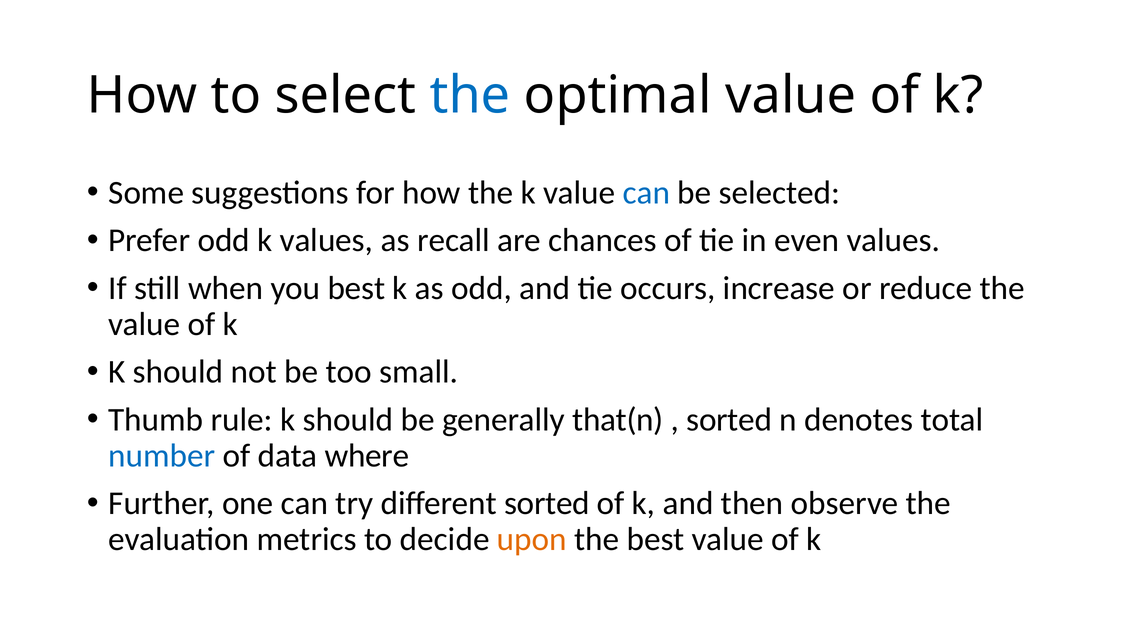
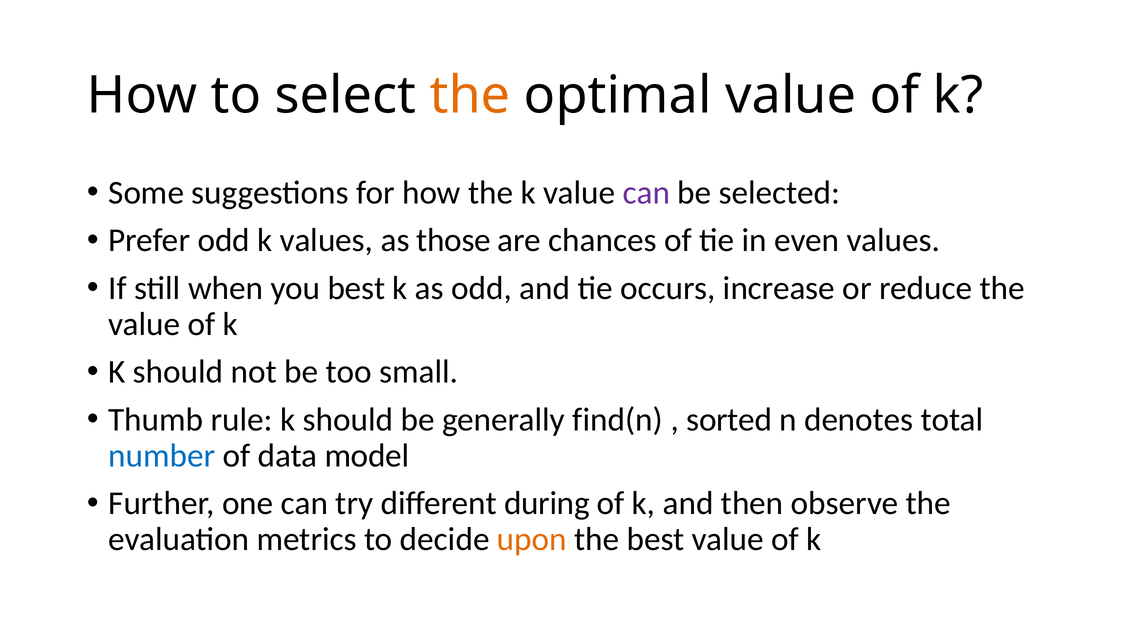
the at (470, 96) colour: blue -> orange
can at (646, 193) colour: blue -> purple
recall: recall -> those
that(n: that(n -> find(n
where: where -> model
different sorted: sorted -> during
